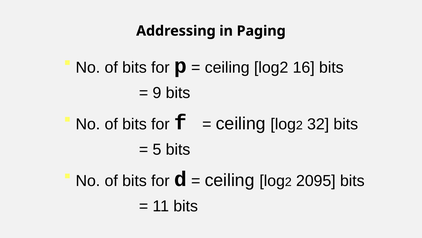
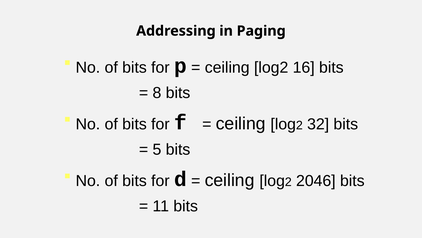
9: 9 -> 8
2095: 2095 -> 2046
